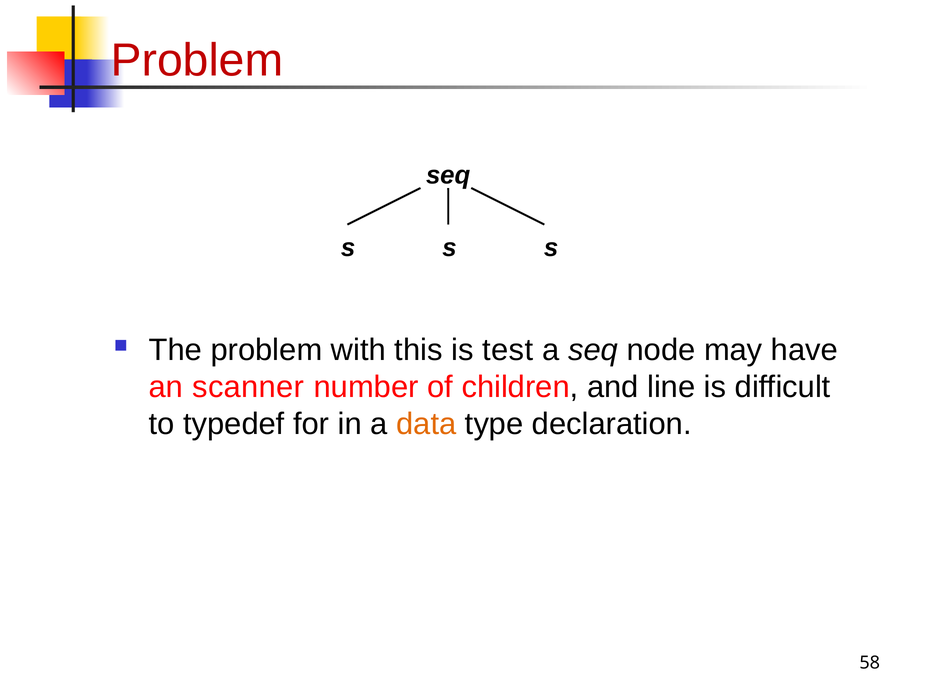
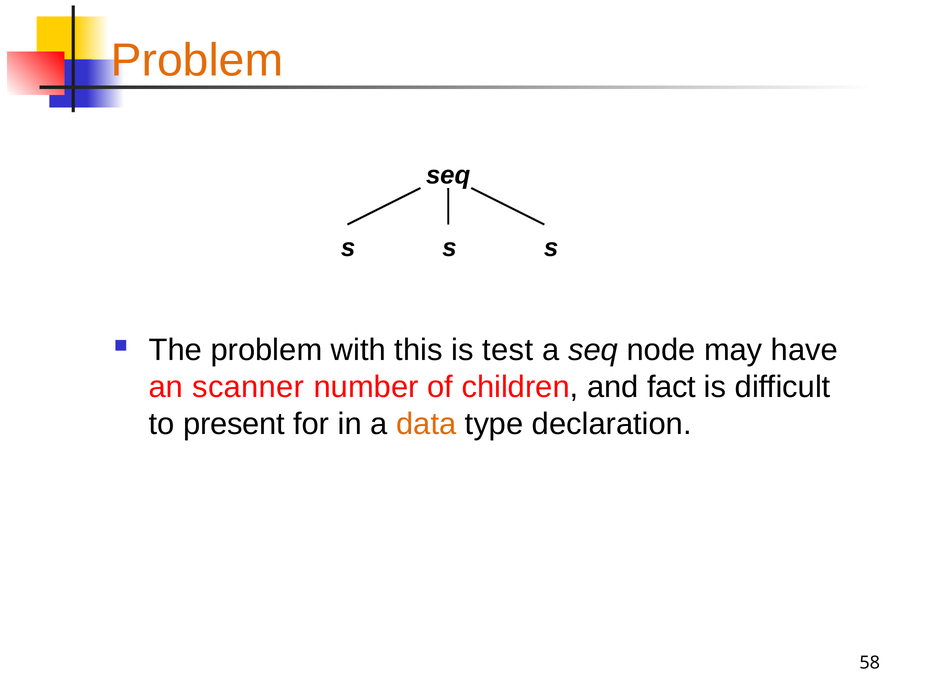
Problem at (197, 60) colour: red -> orange
line: line -> fact
typedef: typedef -> present
